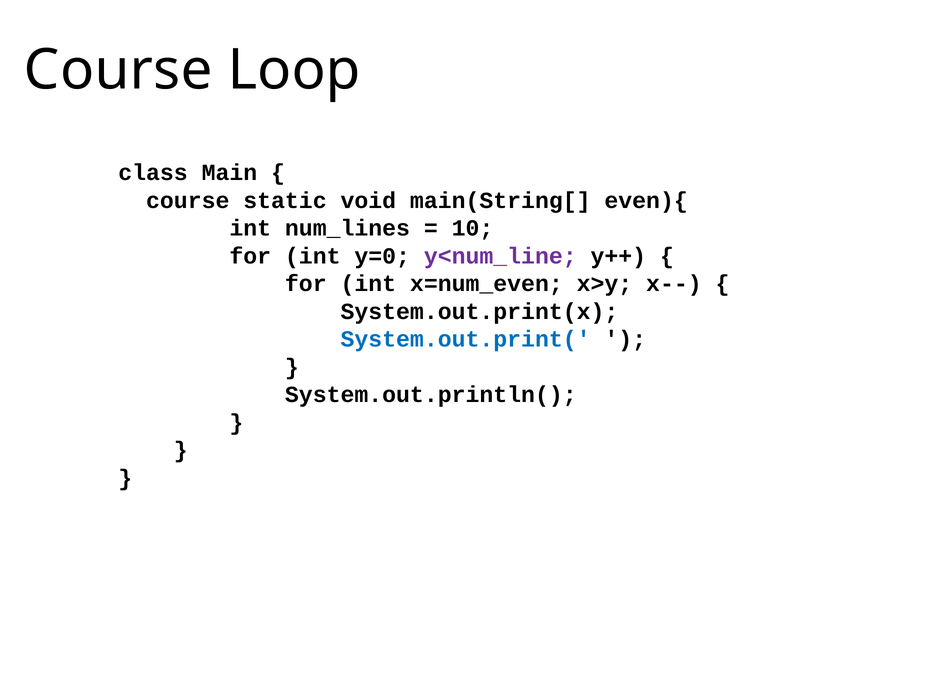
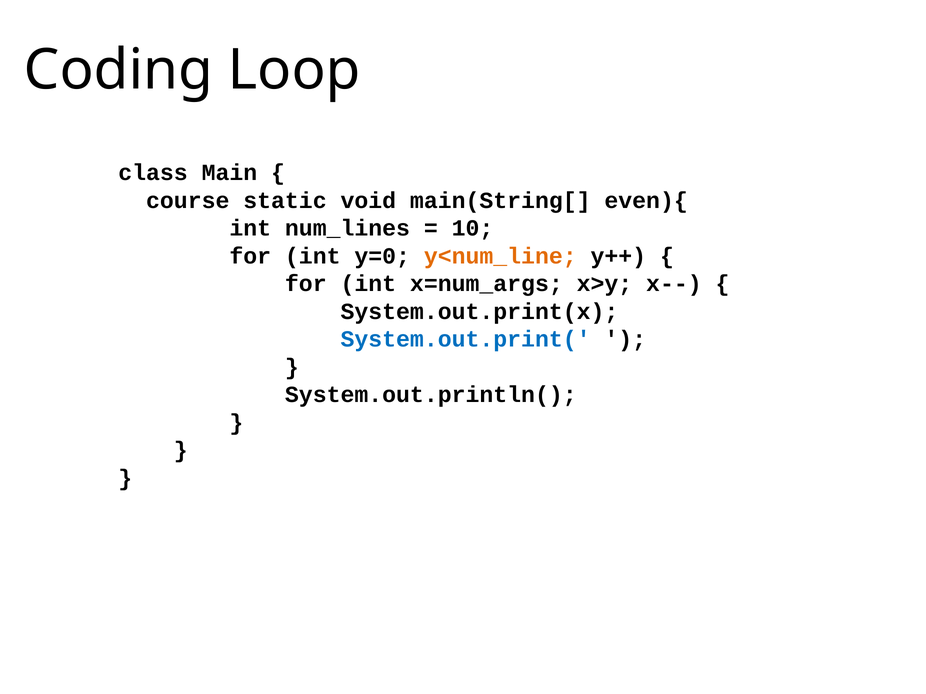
Course at (118, 70): Course -> Coding
y<num_line colour: purple -> orange
x=num_even: x=num_even -> x=num_args
